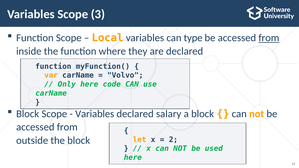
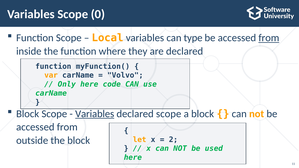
3: 3 -> 0
Variables at (95, 114) underline: none -> present
declared salary: salary -> scope
